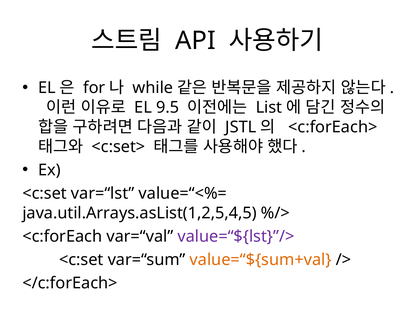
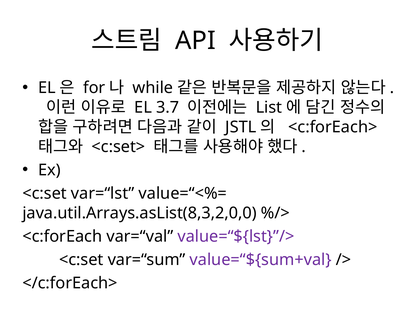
9.5: 9.5 -> 3.7
java.util.Arrays.asList(1,2,5,4,5: java.util.Arrays.asList(1,2,5,4,5 -> java.util.Arrays.asList(8,3,2,0,0
value=“${sum+val colour: orange -> purple
